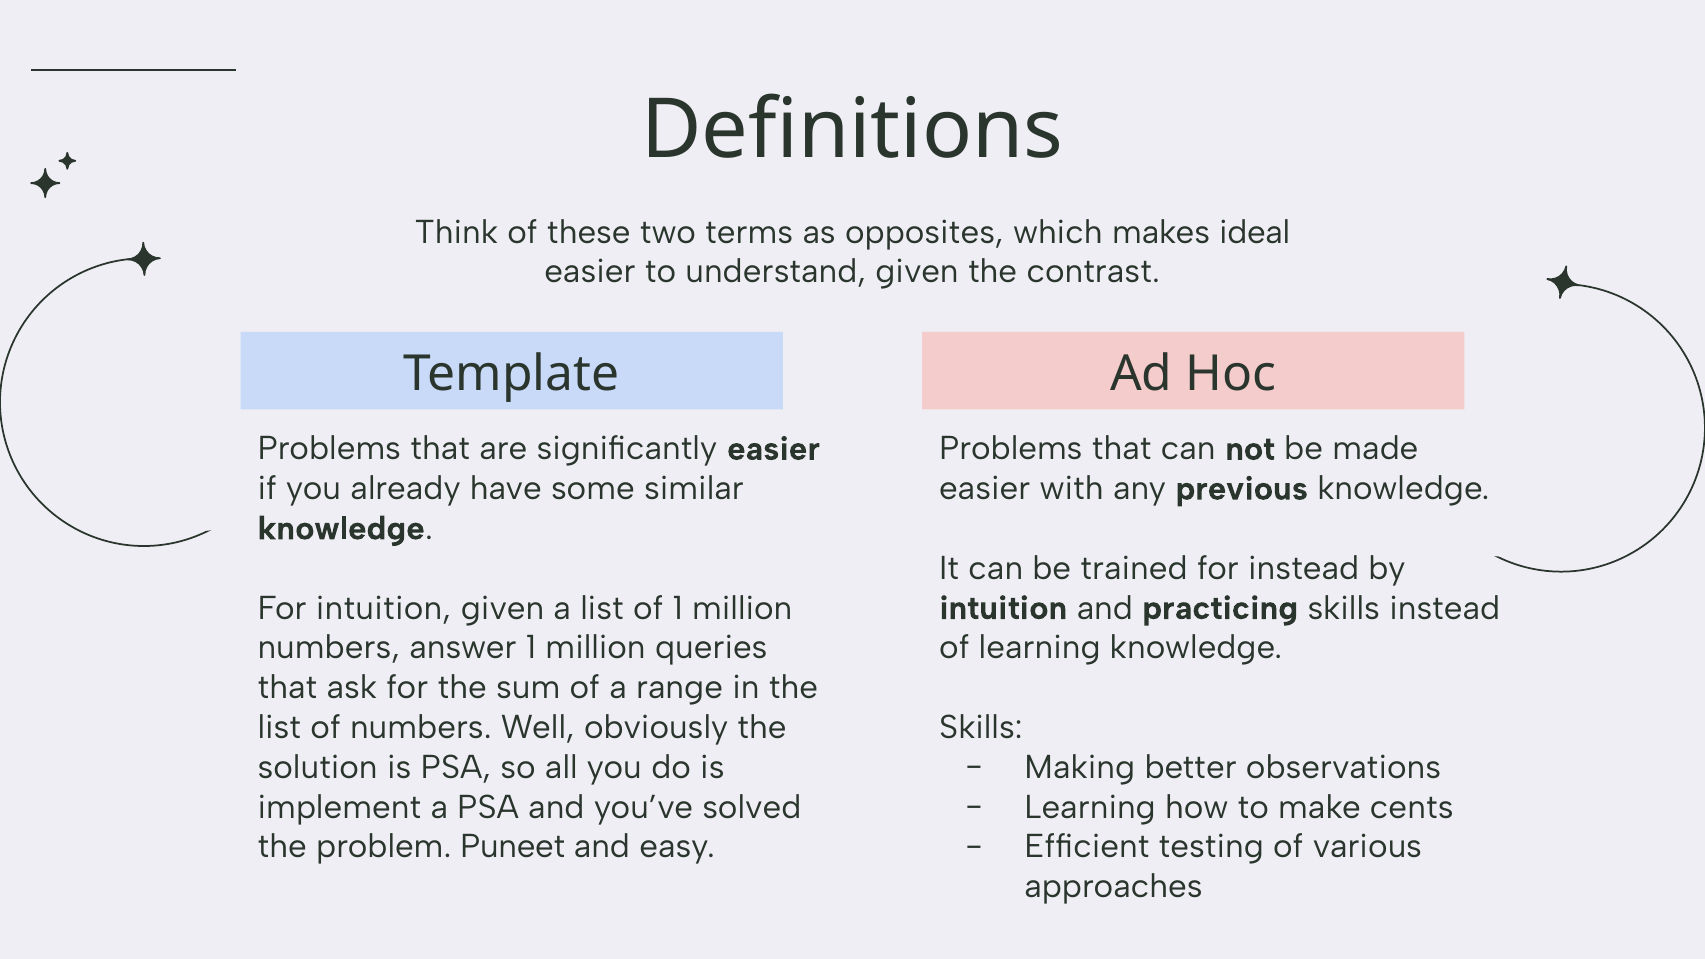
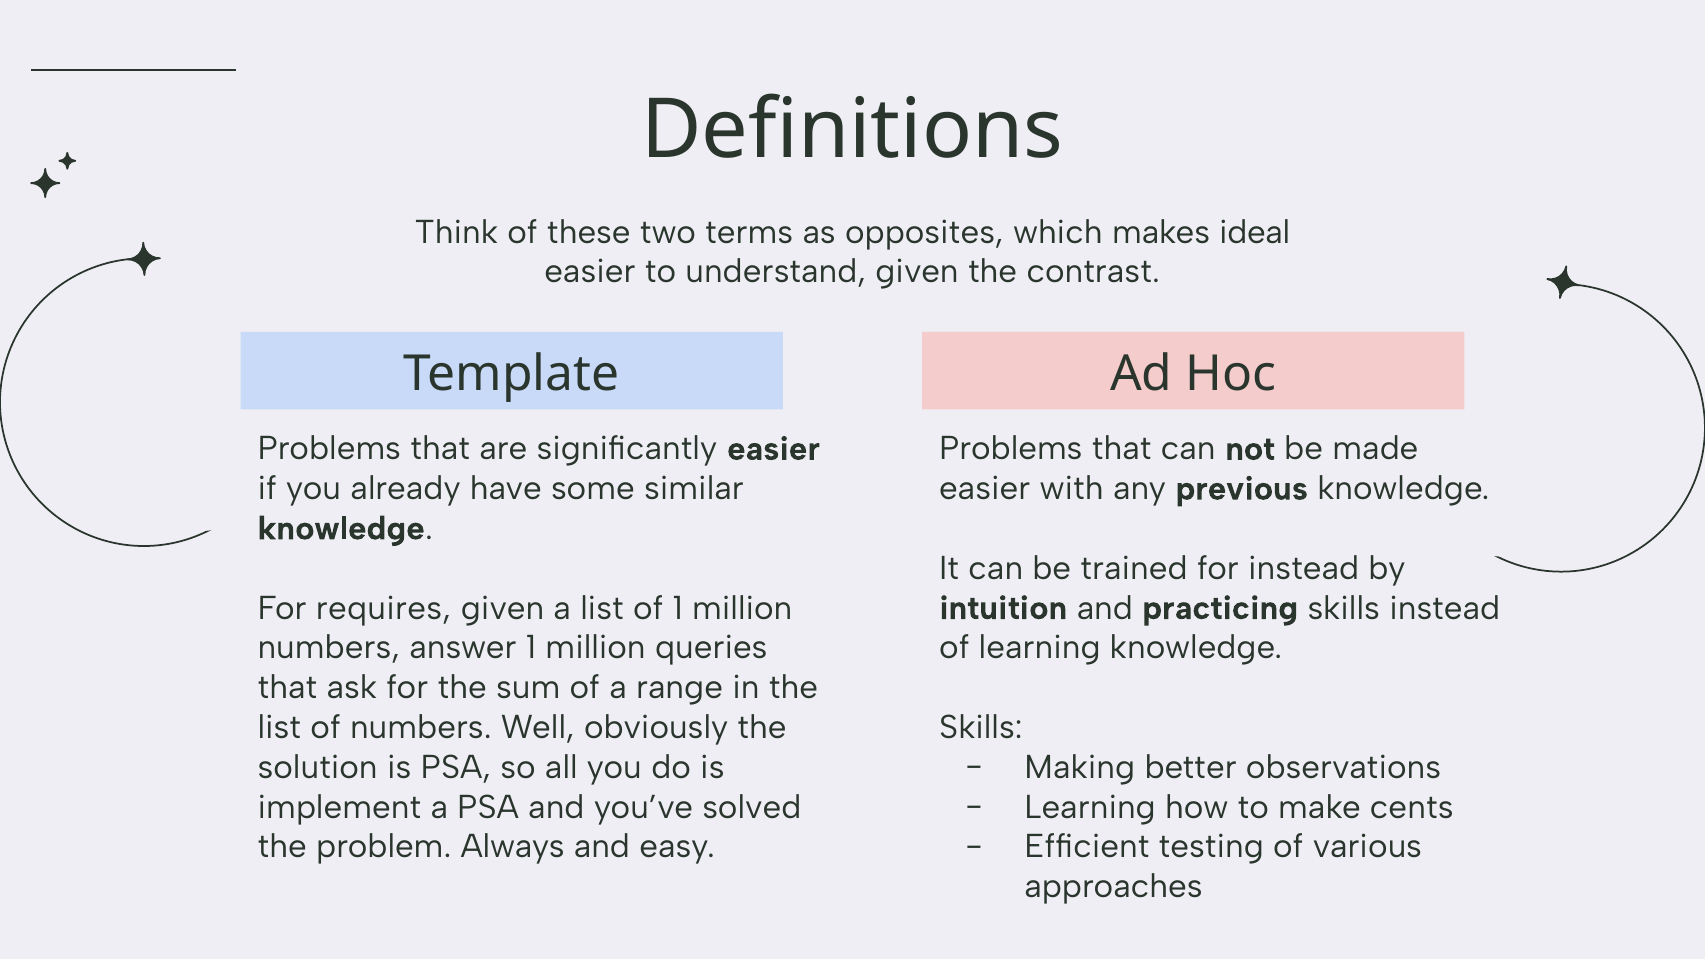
For intuition: intuition -> requires
Puneet: Puneet -> Always
